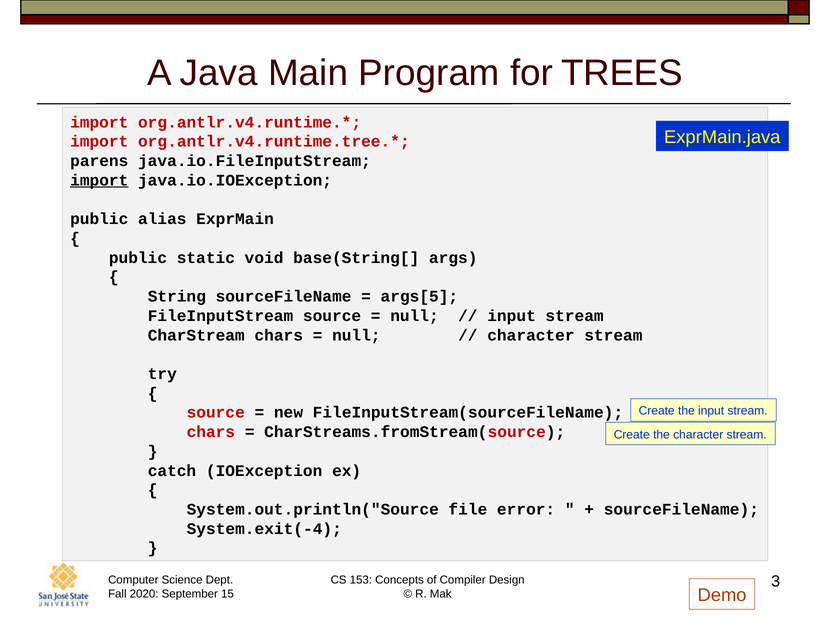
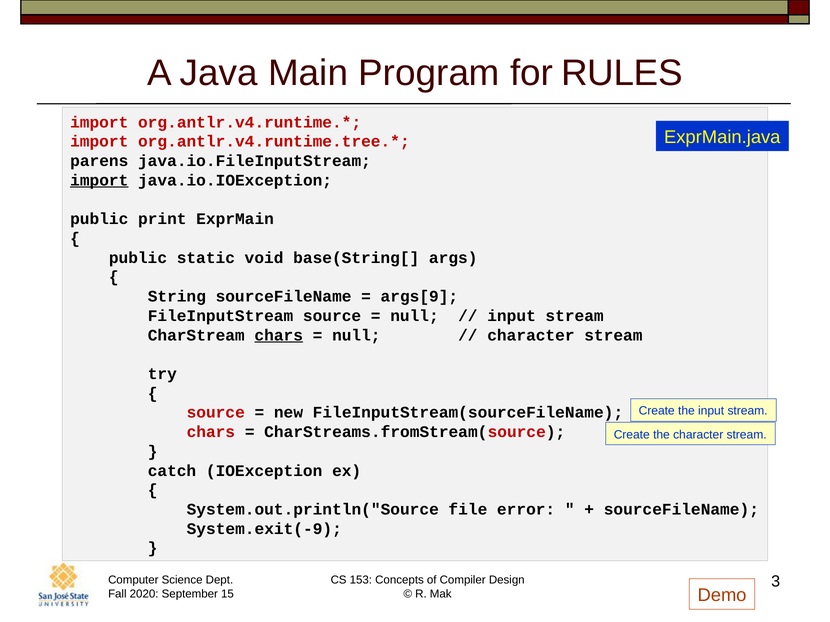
TREES: TREES -> RULES
alias: alias -> print
args[5: args[5 -> args[9
chars at (279, 335) underline: none -> present
System.exit(-4: System.exit(-4 -> System.exit(-9
